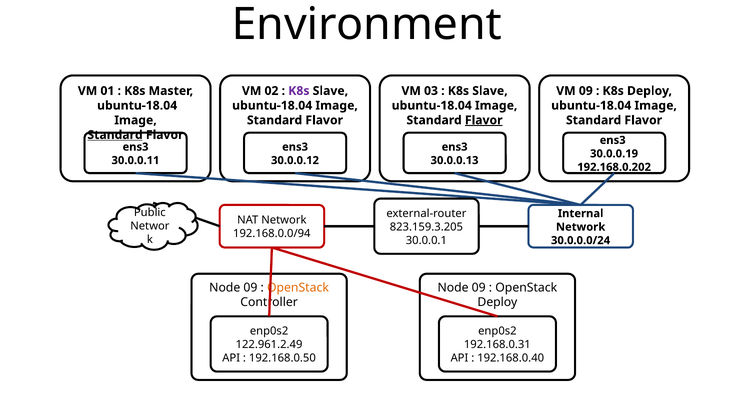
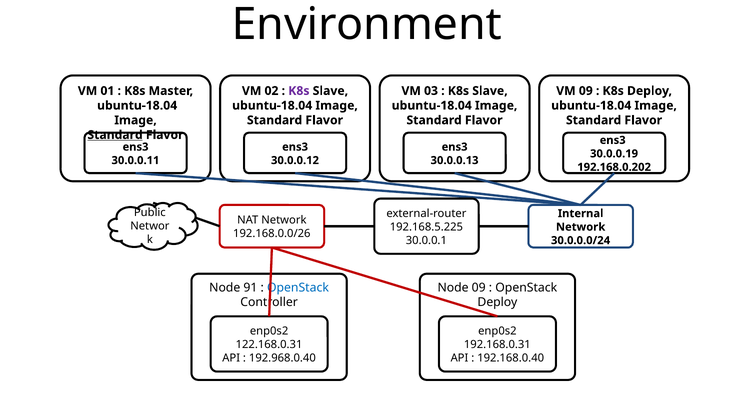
Flavor at (484, 120) underline: present -> none
823.159.3.205: 823.159.3.205 -> 192.168.5.225
192.168.0.0/94: 192.168.0.0/94 -> 192.168.0.0/26
09 at (250, 287): 09 -> 91
OpenStack at (298, 287) colour: orange -> blue
122.961.2.49: 122.961.2.49 -> 122.168.0.31
192.168.0.50: 192.168.0.50 -> 192.968.0.40
